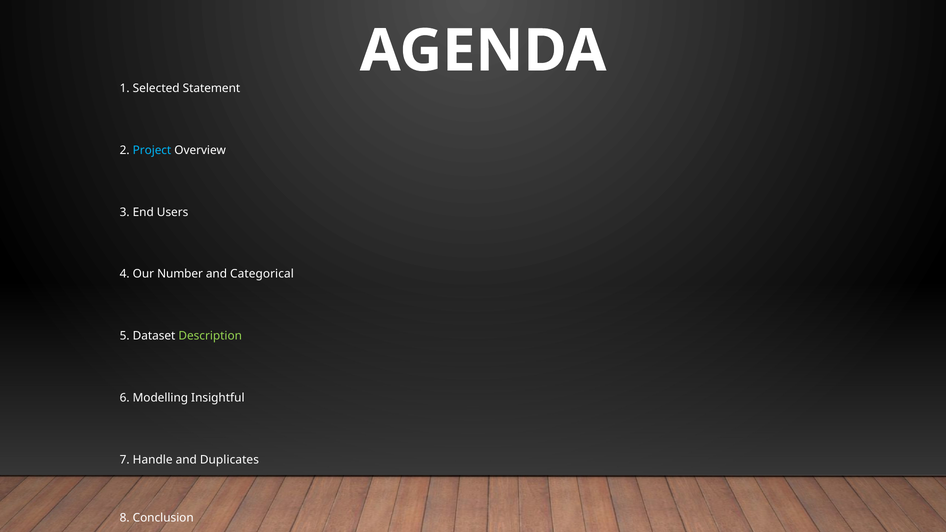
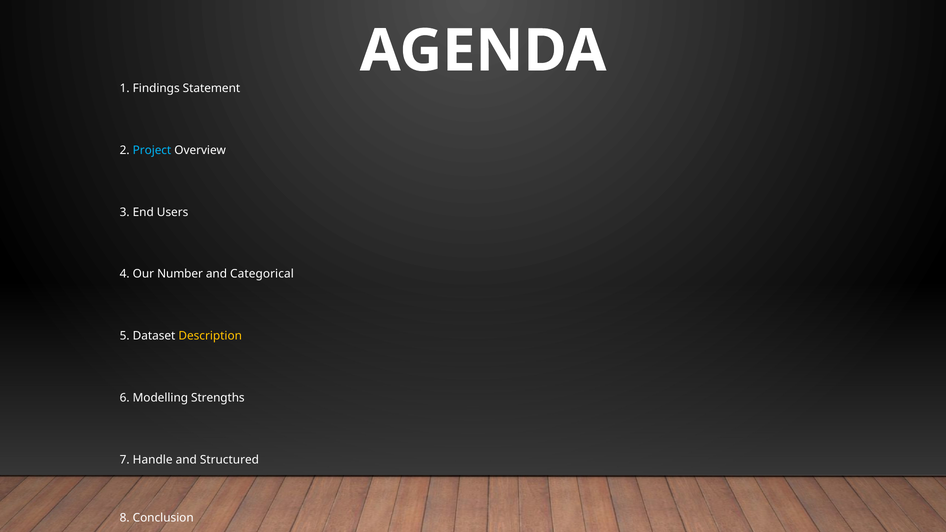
Selected: Selected -> Findings
Description colour: light green -> yellow
Insightful: Insightful -> Strengths
Duplicates: Duplicates -> Structured
